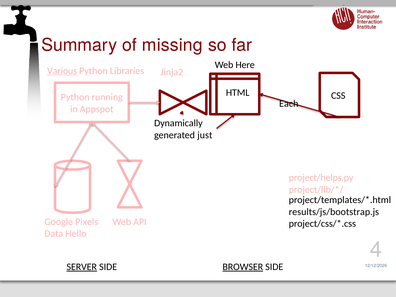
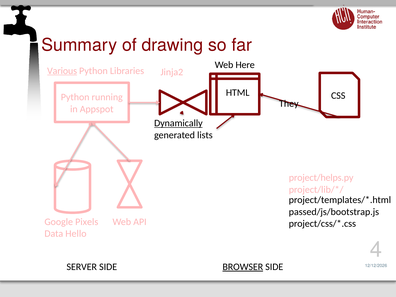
missing: missing -> drawing
Each: Each -> They
Dynamically underline: none -> present
just: just -> lists
results/js/bootstrap.js: results/js/bootstrap.js -> passed/js/bootstrap.js
SERVER underline: present -> none
